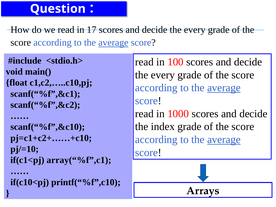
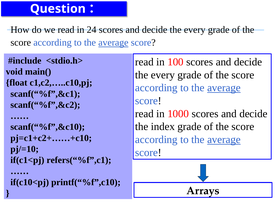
17: 17 -> 24
array(“%f”,c1: array(“%f”,c1 -> refers(“%f”,c1
